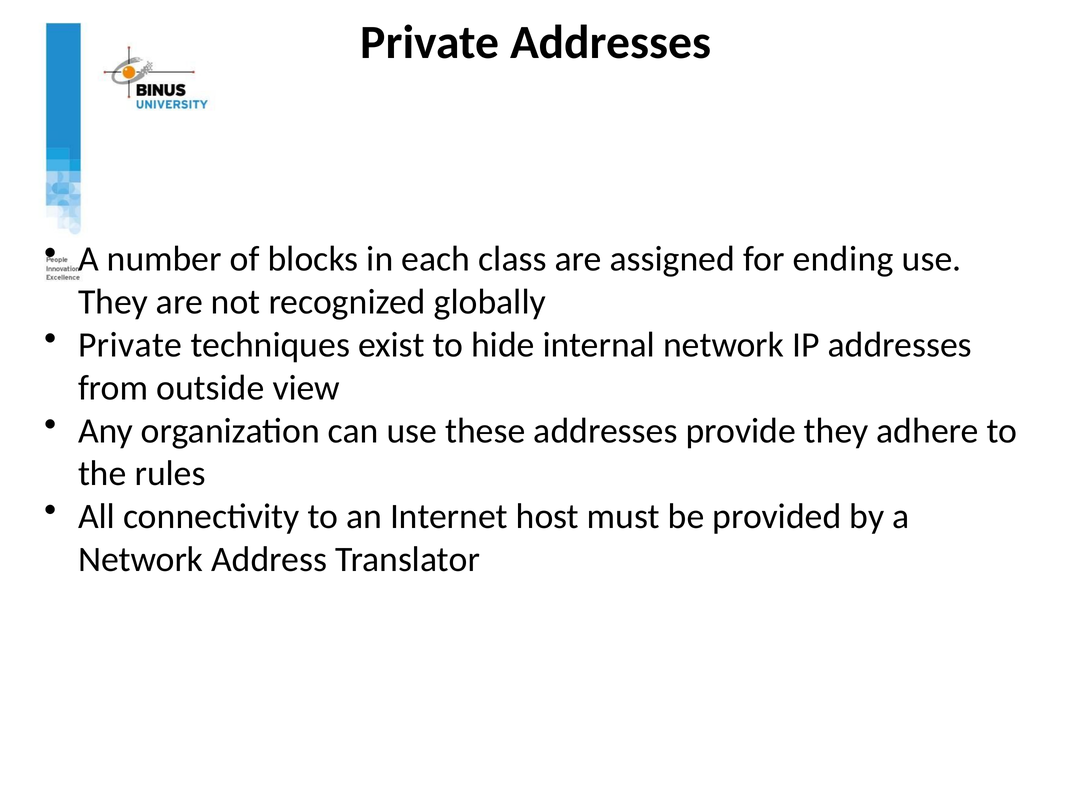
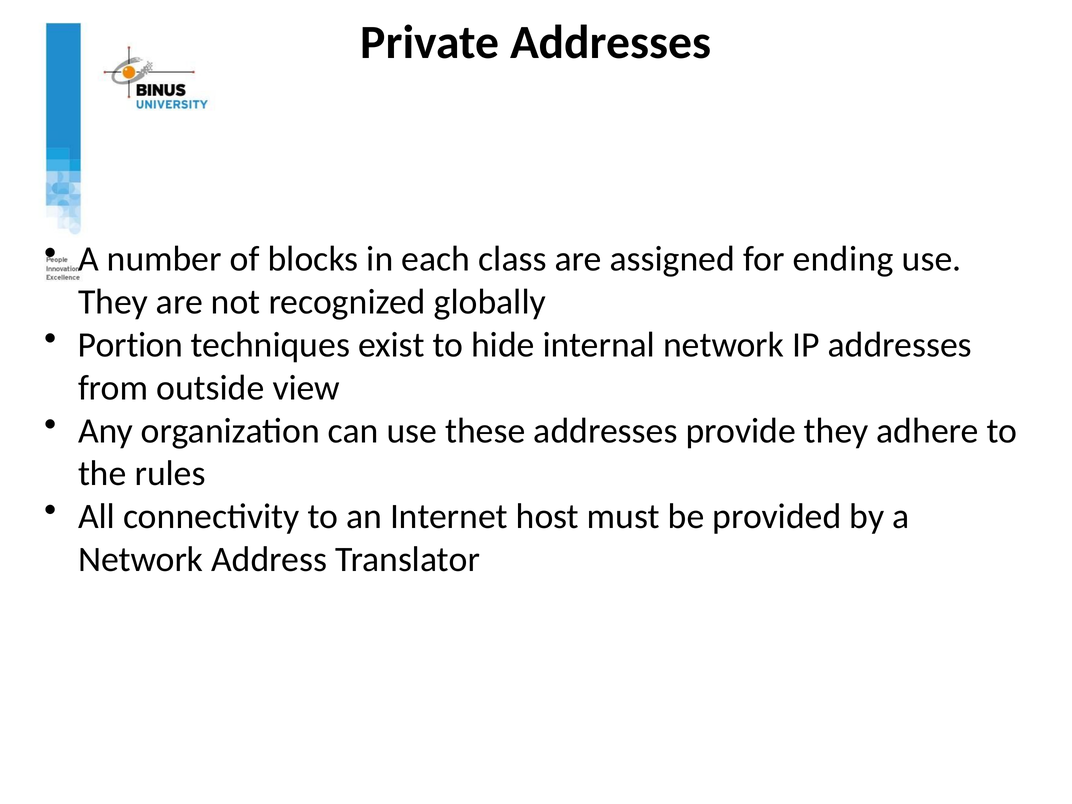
Private at (130, 345): Private -> Portion
